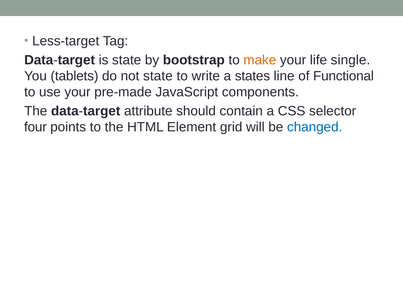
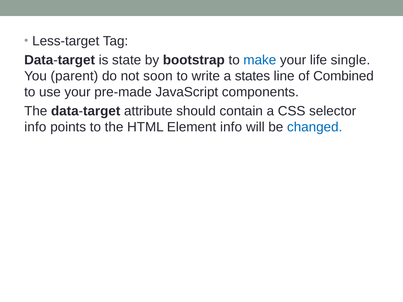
make colour: orange -> blue
tablets: tablets -> parent
not state: state -> soon
Functional: Functional -> Combined
four at (35, 127): four -> info
Element grid: grid -> info
